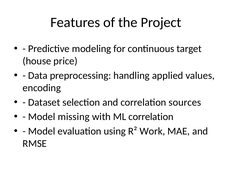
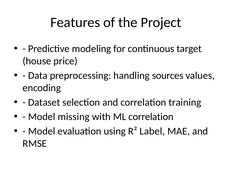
applied: applied -> sources
sources: sources -> training
Work: Work -> Label
